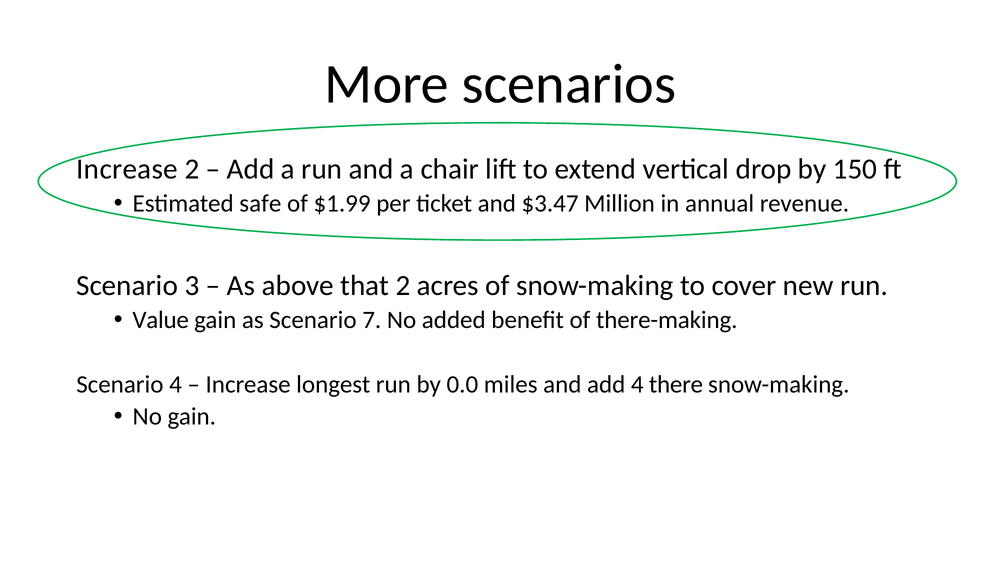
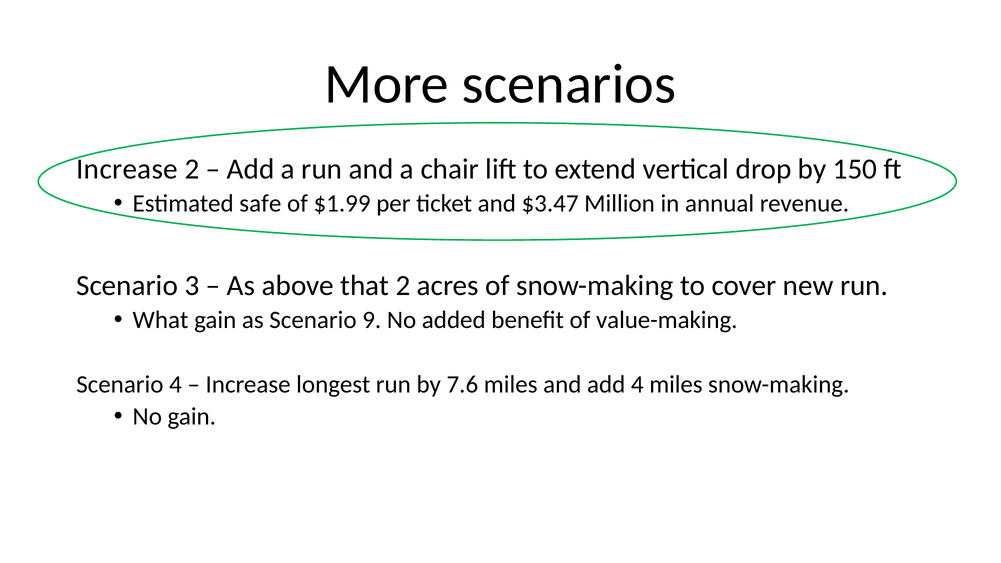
Value: Value -> What
7: 7 -> 9
there-making: there-making -> value-making
0.0: 0.0 -> 7.6
4 there: there -> miles
